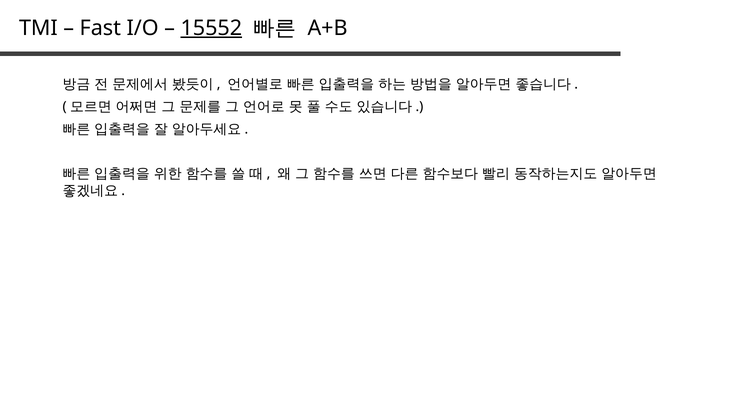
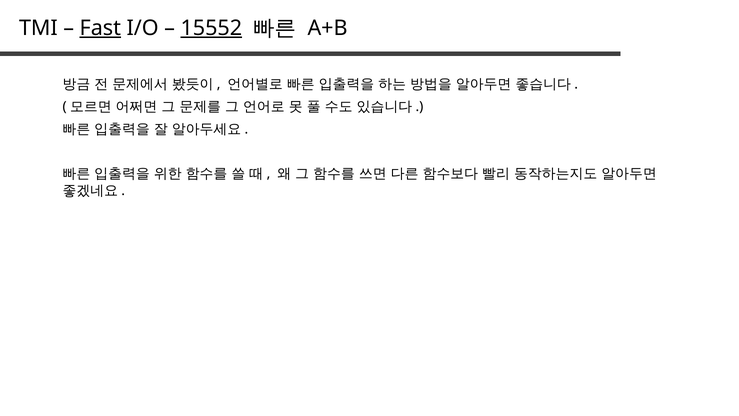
Fast underline: none -> present
